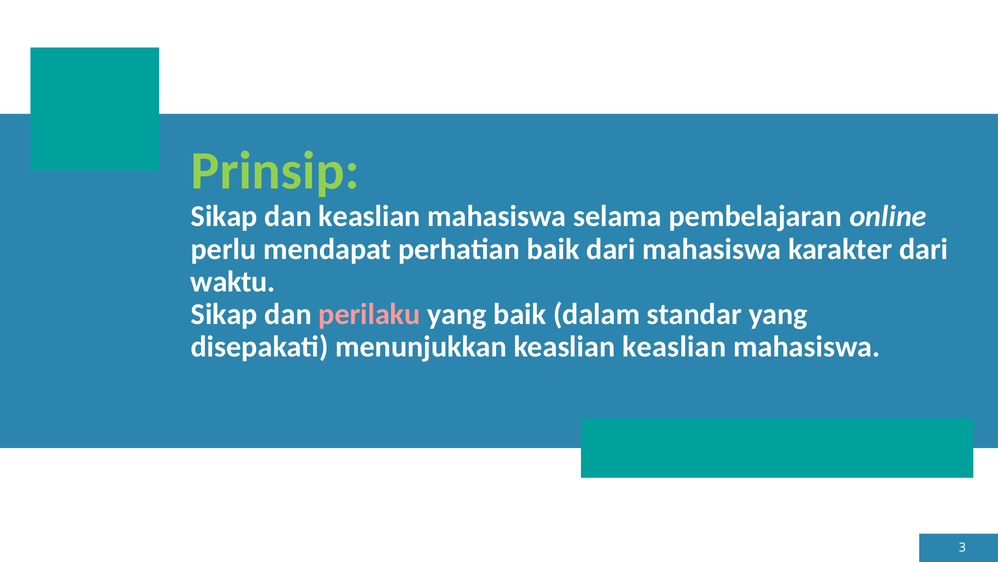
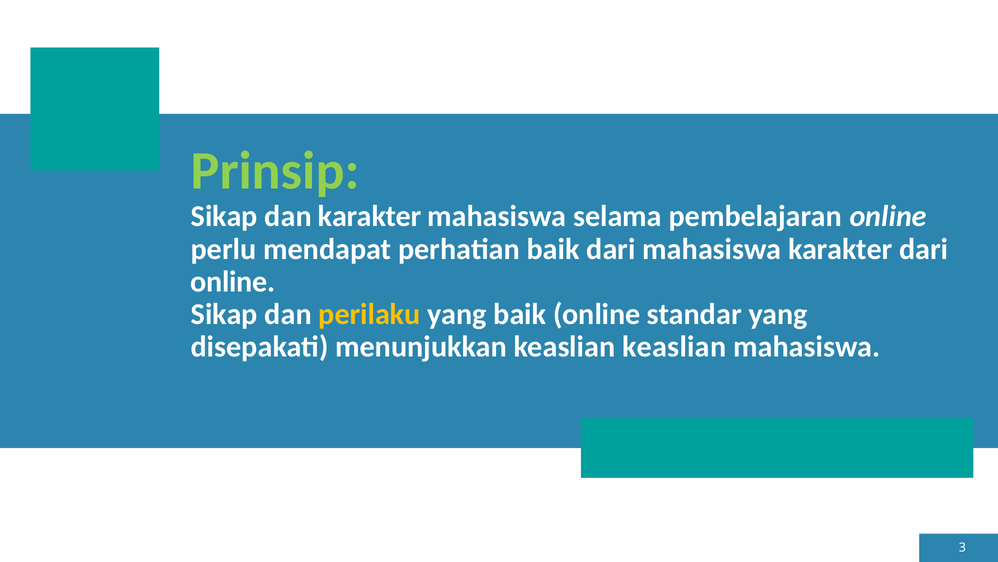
dan keaslian: keaslian -> karakter
waktu at (233, 281): waktu -> online
perilaku colour: pink -> yellow
baik dalam: dalam -> online
